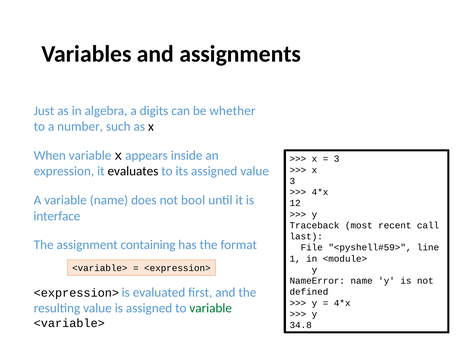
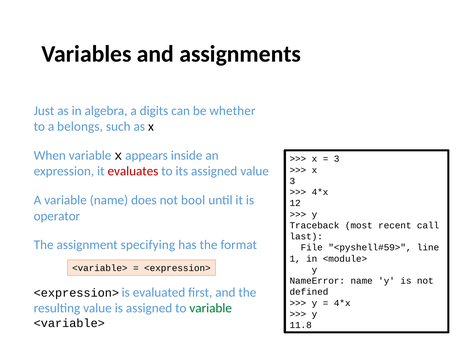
number: number -> belongs
evaluates colour: black -> red
interface: interface -> operator
containing: containing -> specifying
34.8: 34.8 -> 11.8
